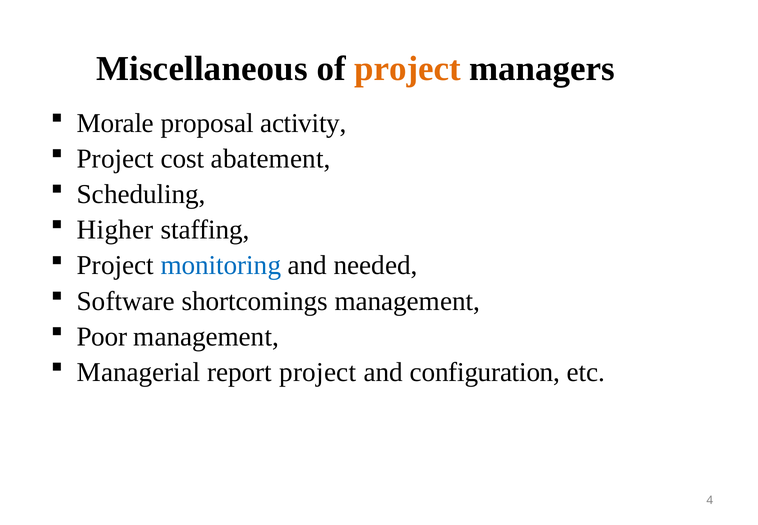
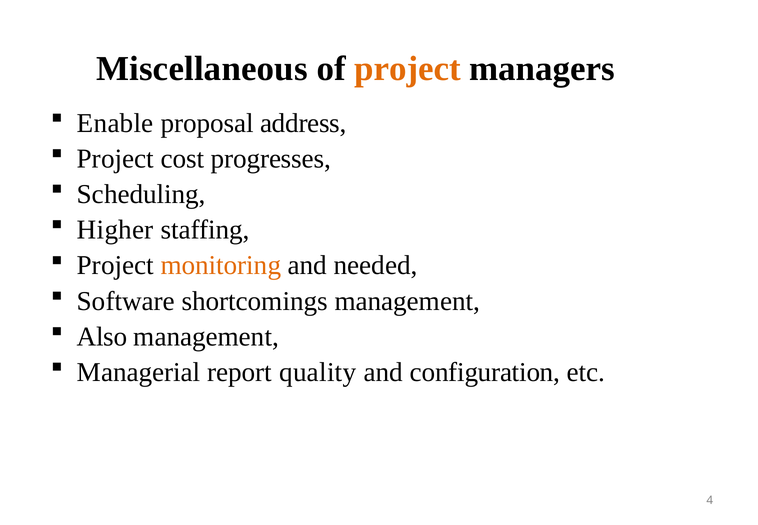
Morale: Morale -> Enable
activity: activity -> address
abatement: abatement -> progresses
monitoring colour: blue -> orange
Poor: Poor -> Also
report project: project -> quality
